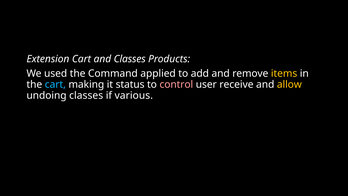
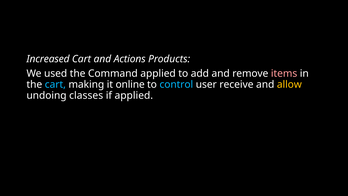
Extension: Extension -> Increased
and Classes: Classes -> Actions
items colour: yellow -> pink
status: status -> online
control colour: pink -> light blue
if various: various -> applied
